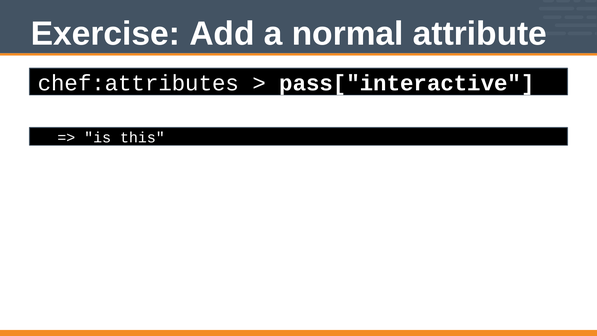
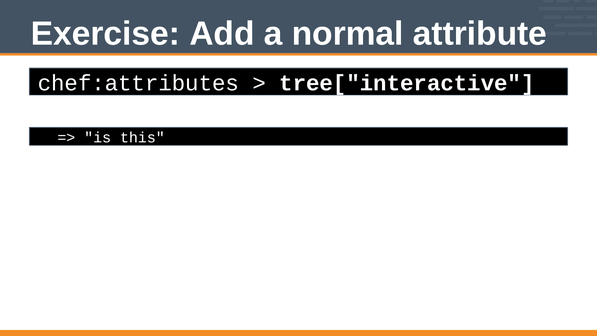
pass["interactive: pass["interactive -> tree["interactive
